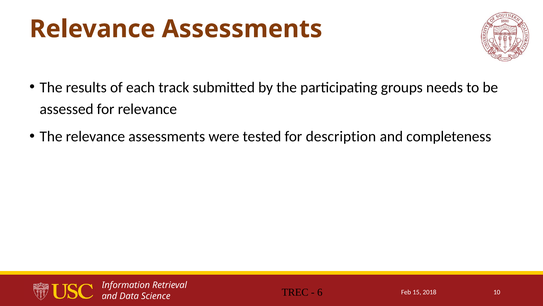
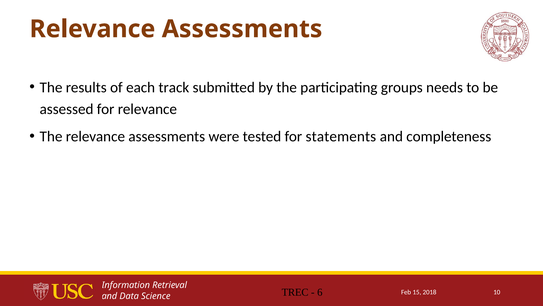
description: description -> statements
